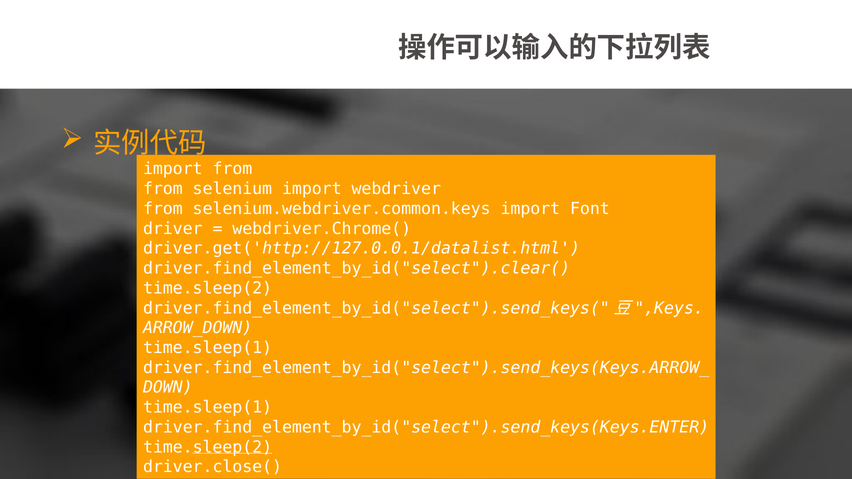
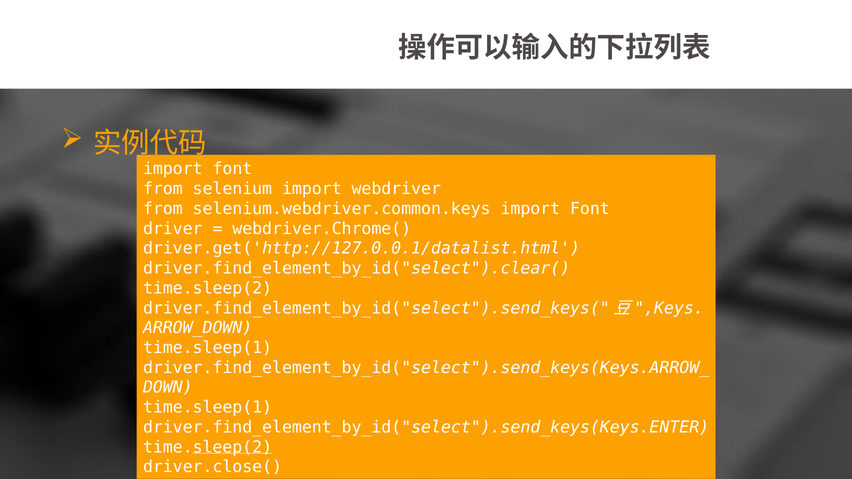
from at (232, 169): from -> font
